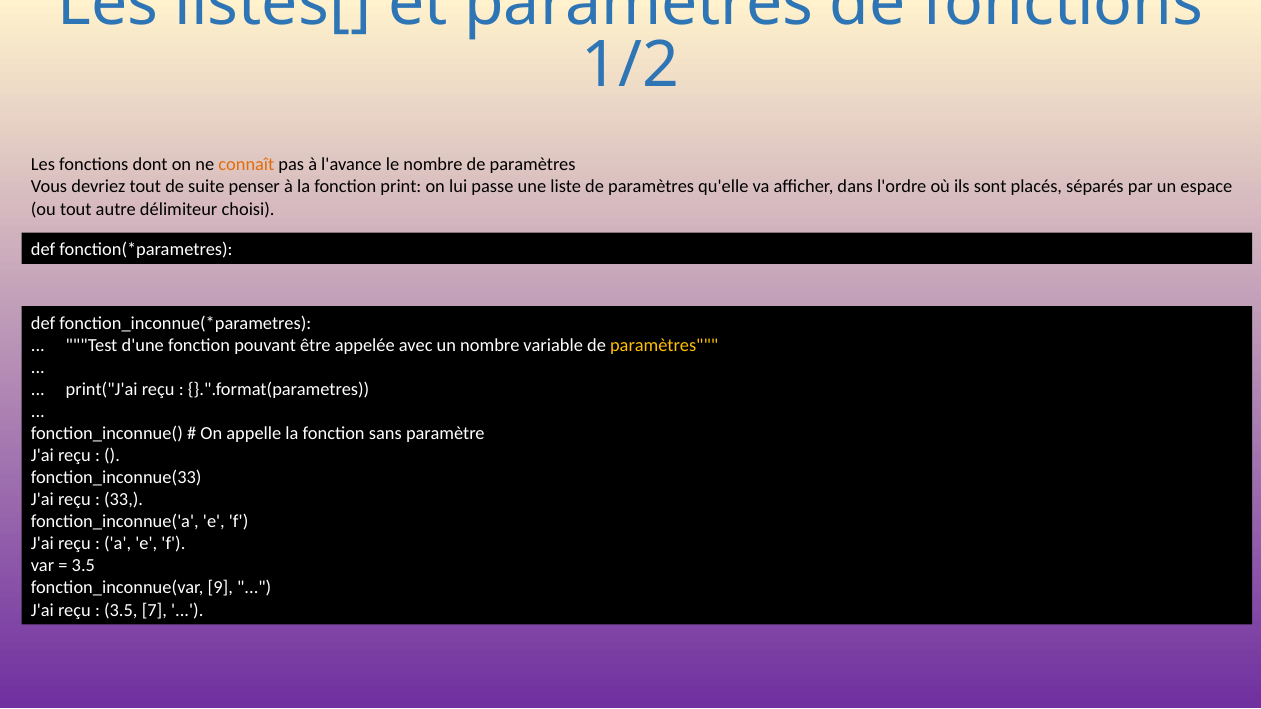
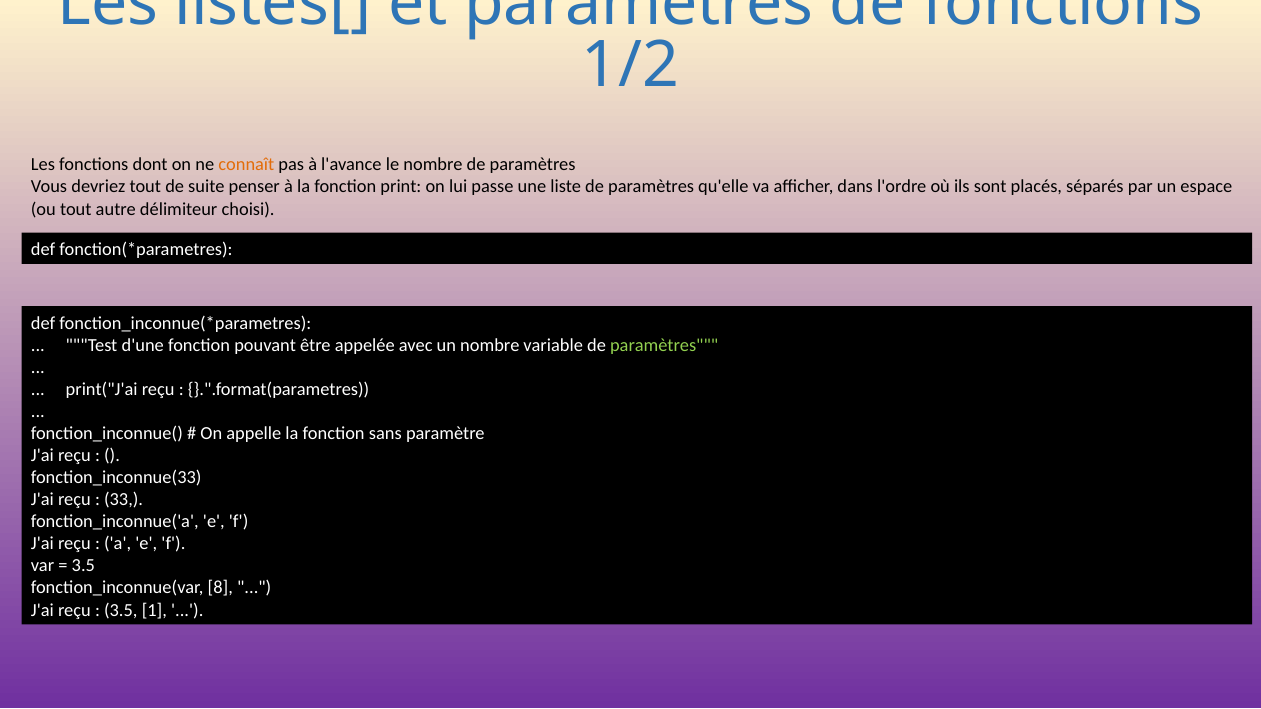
paramètres at (664, 345) colour: yellow -> light green
9: 9 -> 8
7: 7 -> 1
